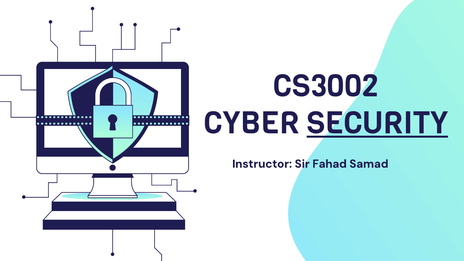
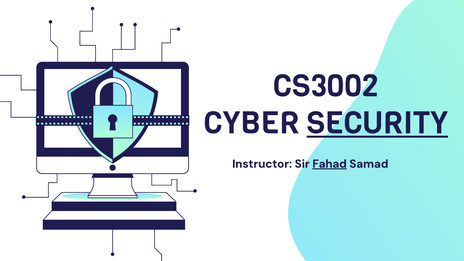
Fahad underline: none -> present
